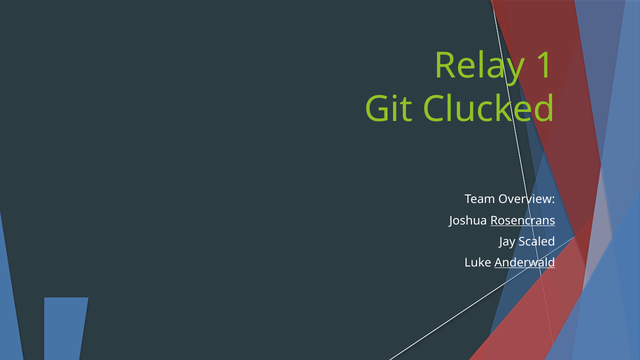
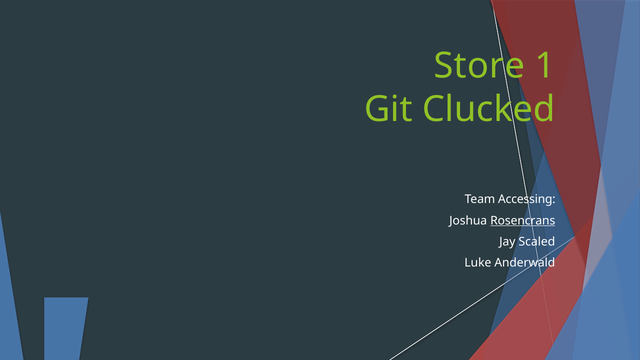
Relay: Relay -> Store
Overview: Overview -> Accessing
Anderwald underline: present -> none
